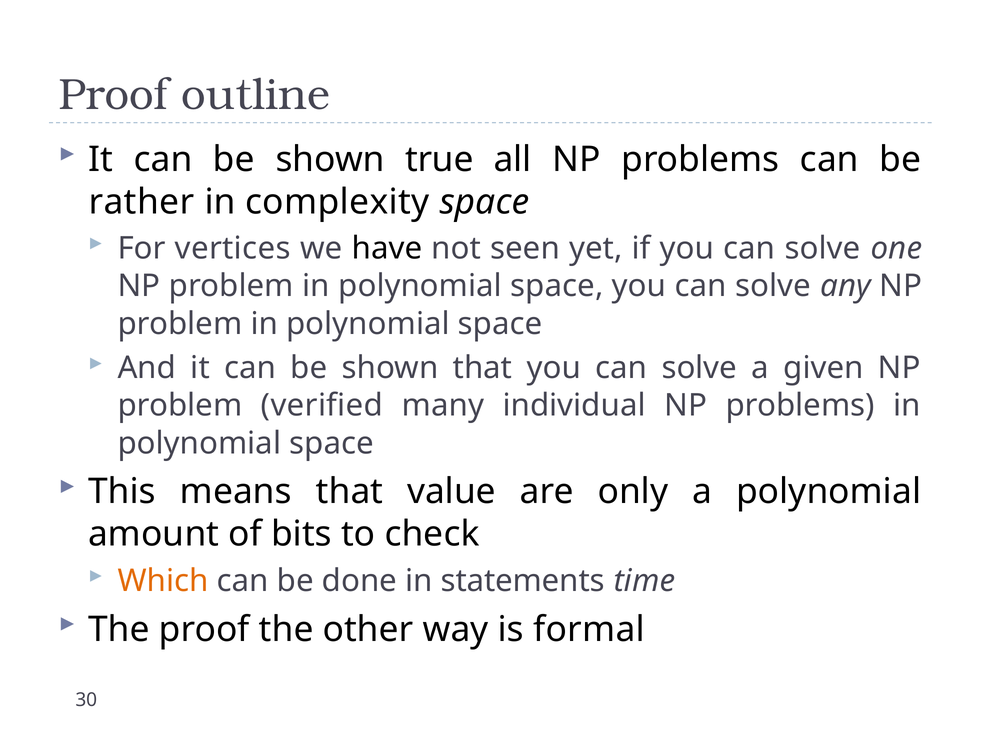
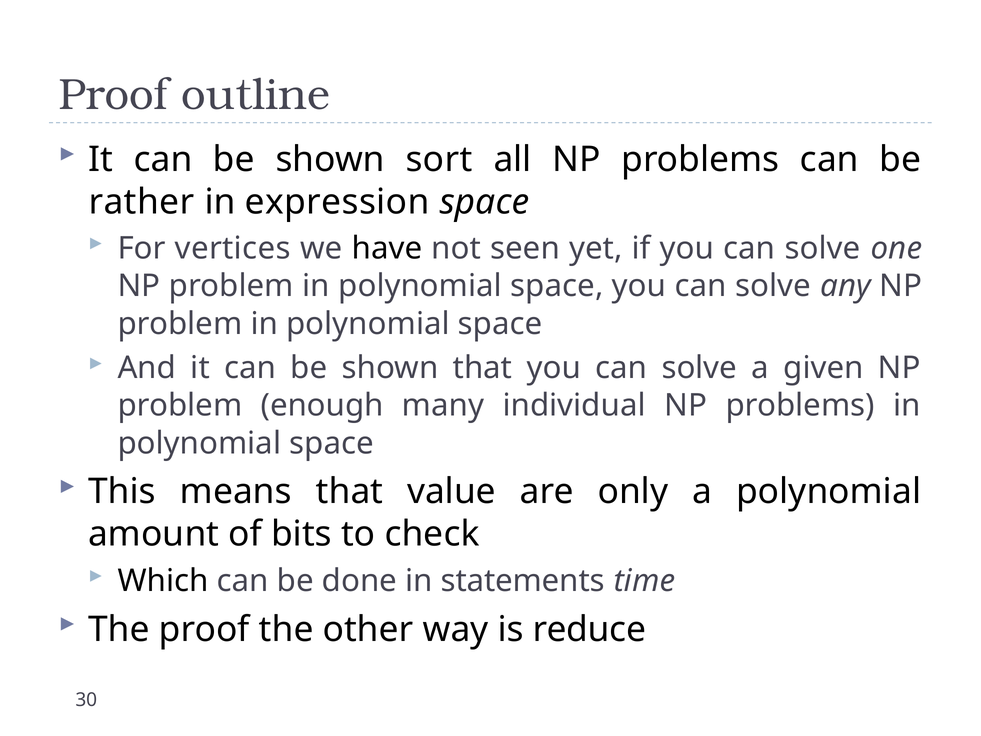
true: true -> sort
complexity: complexity -> expression
verified: verified -> enough
Which colour: orange -> black
formal: formal -> reduce
